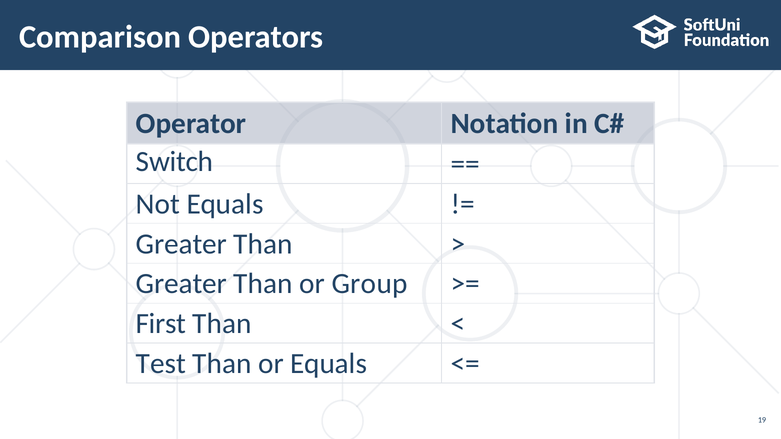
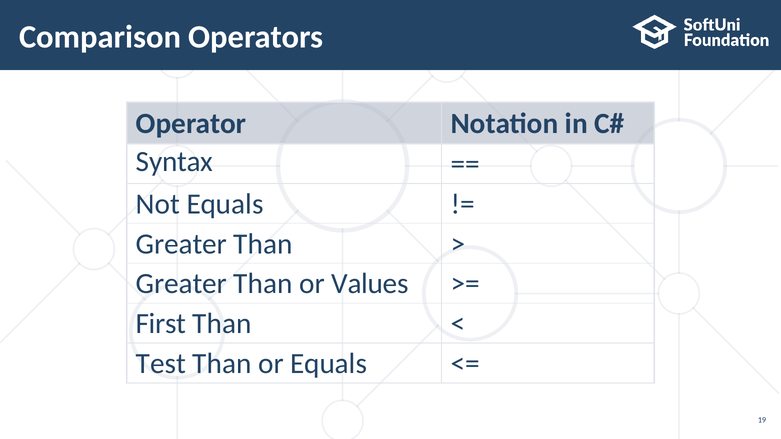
Switch: Switch -> Syntax
Group: Group -> Values
